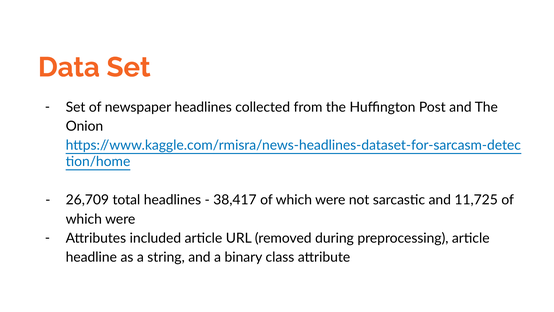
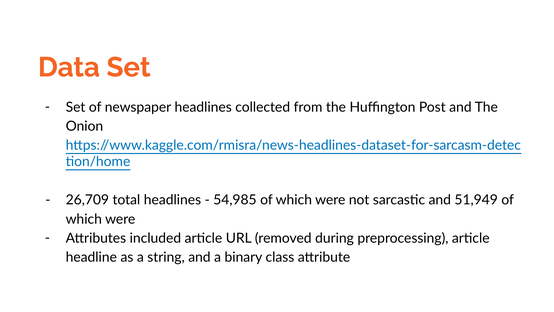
38,417: 38,417 -> 54,985
11,725: 11,725 -> 51,949
